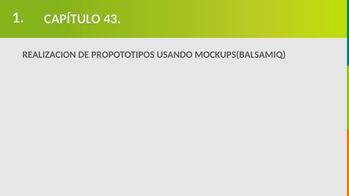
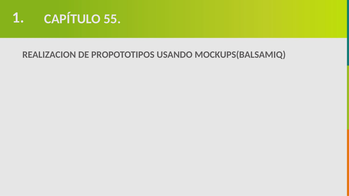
43: 43 -> 55
